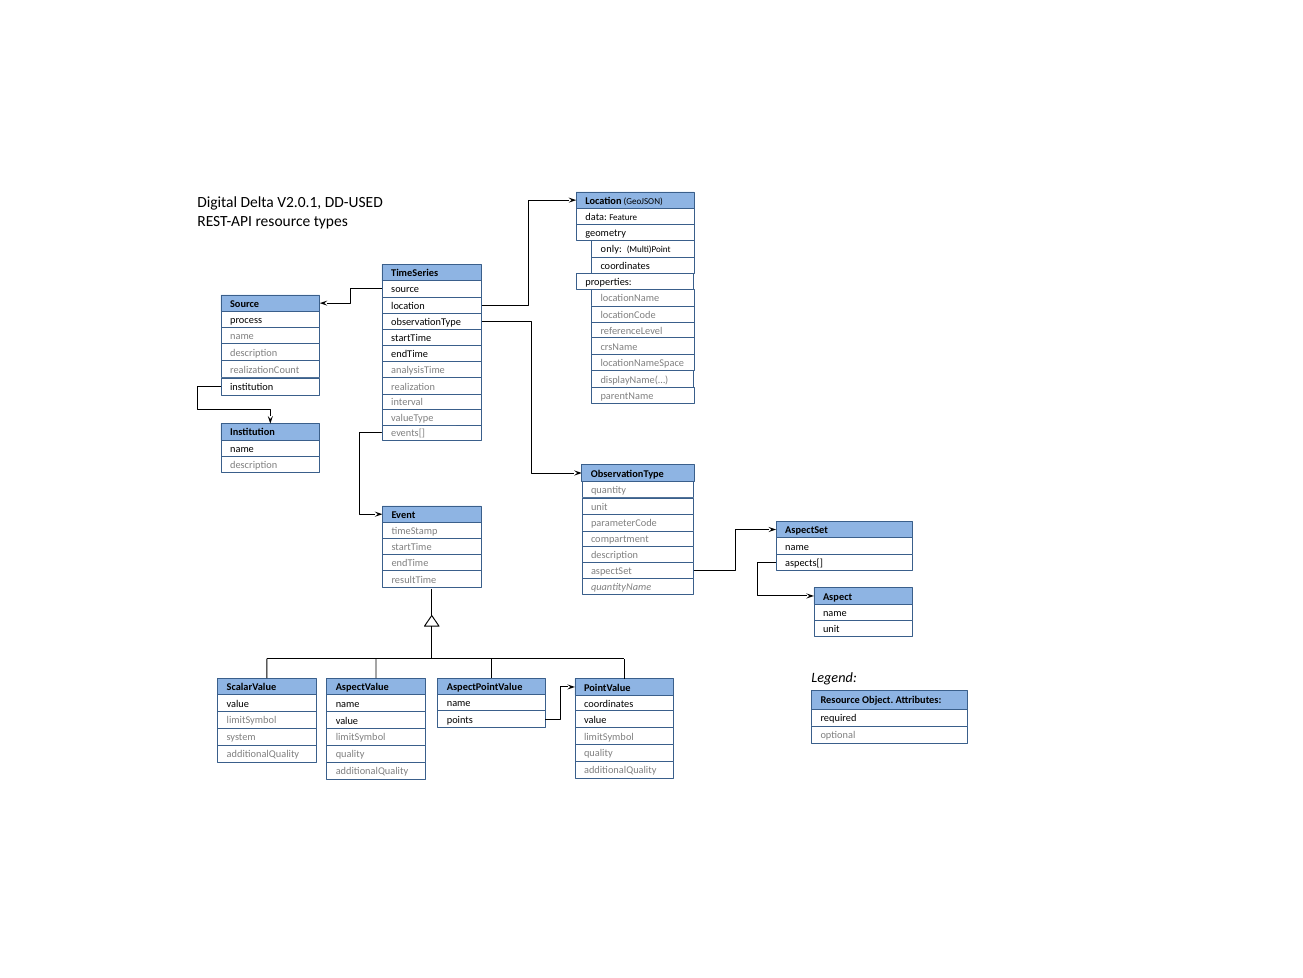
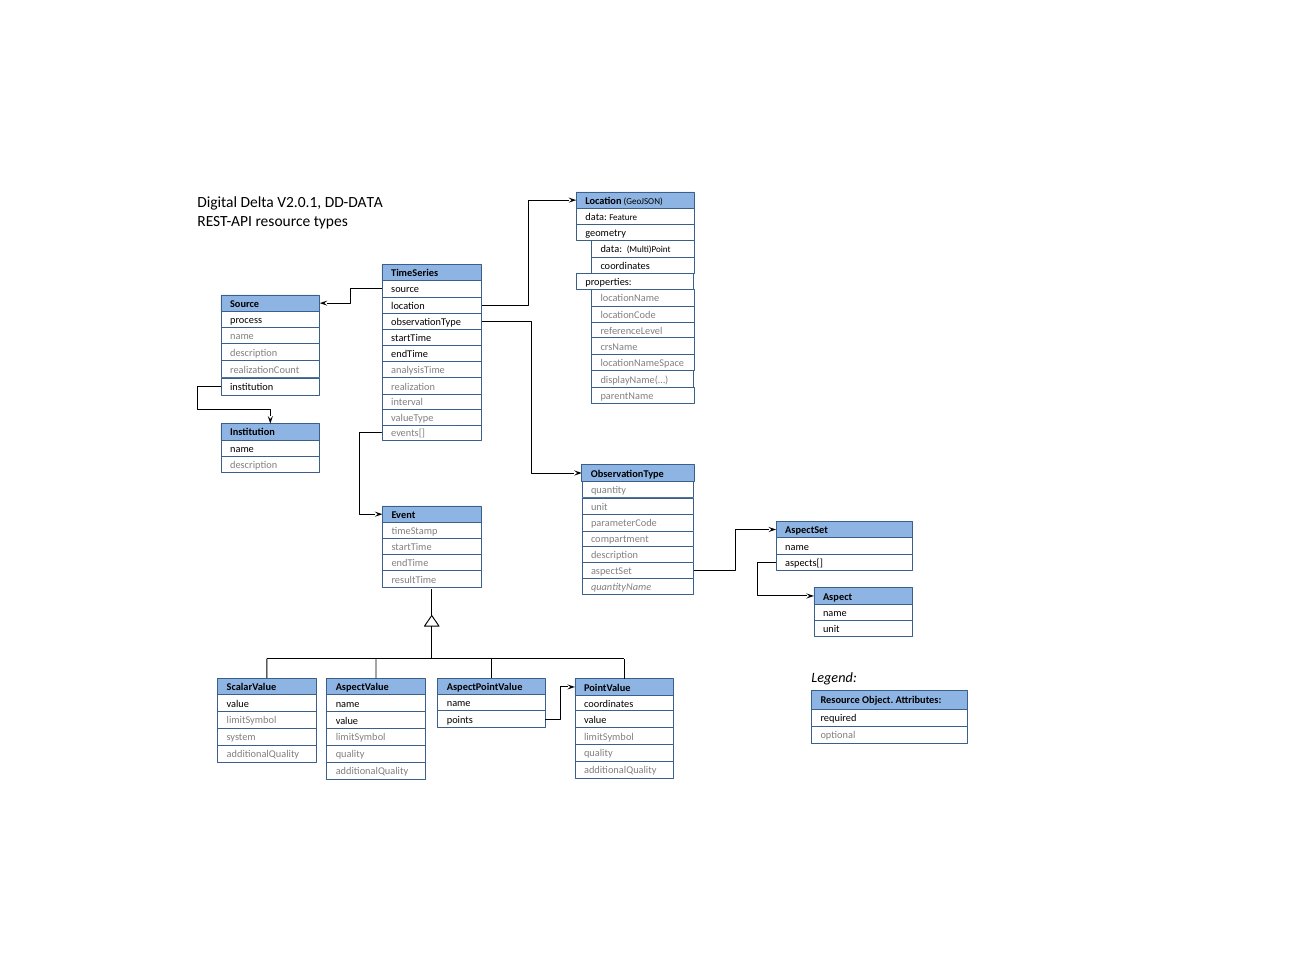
DD-USED: DD-USED -> DD-DATA
only at (611, 249): only -> data
